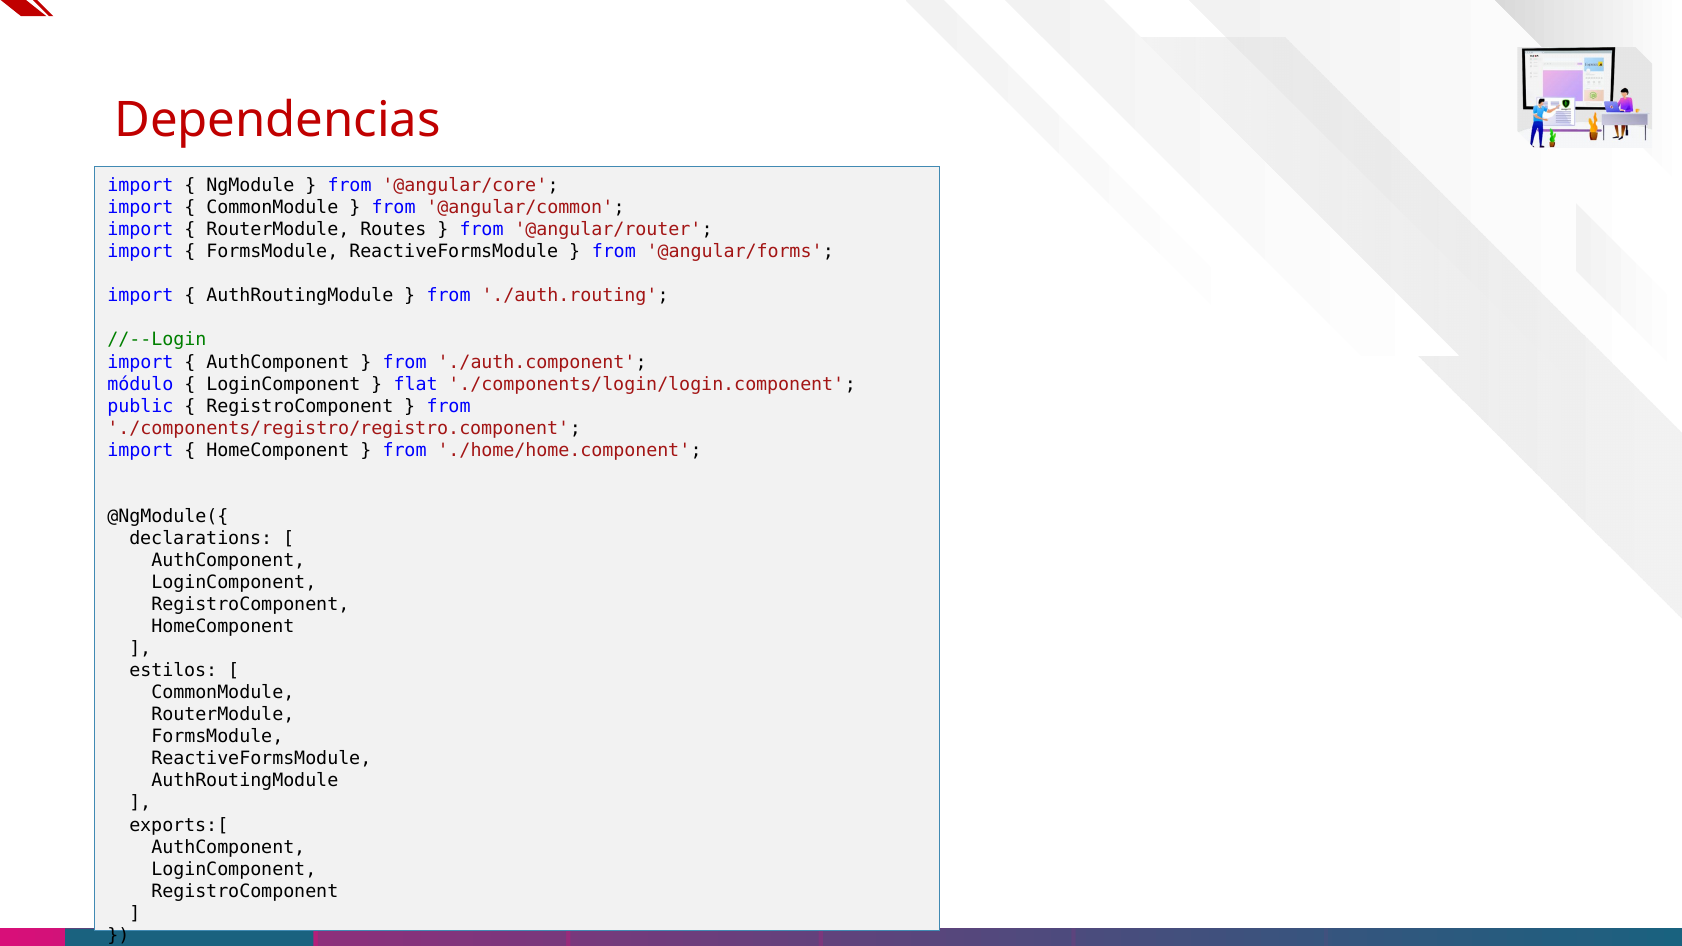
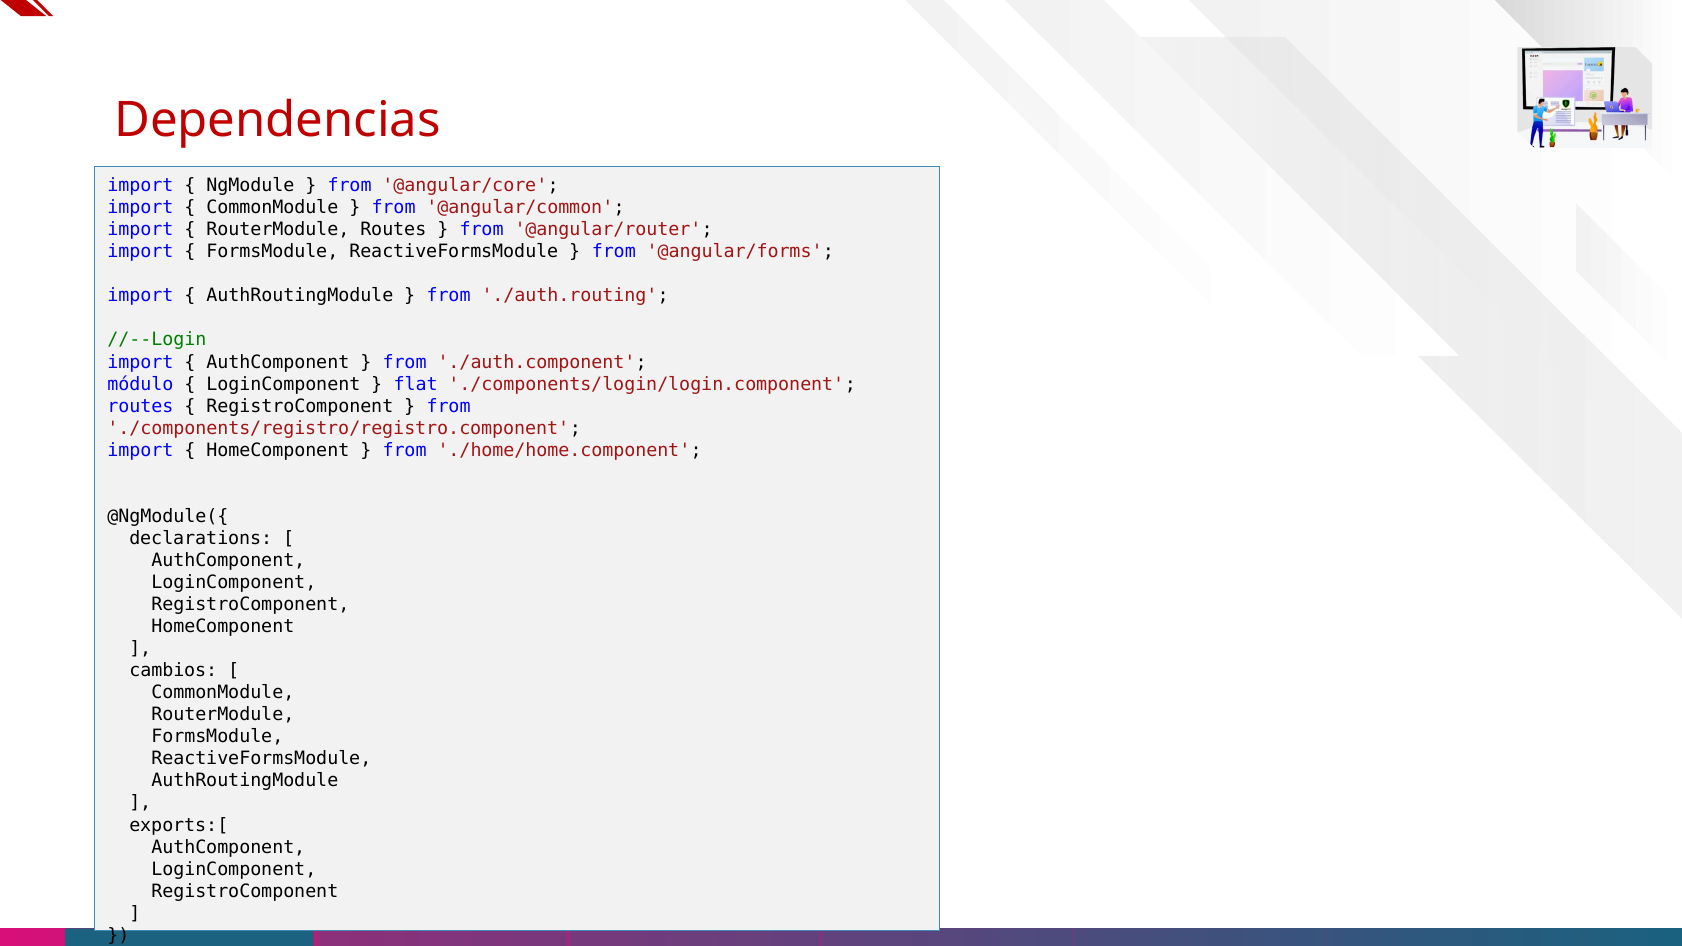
public at (140, 406): public -> routes
estilos: estilos -> cambios
